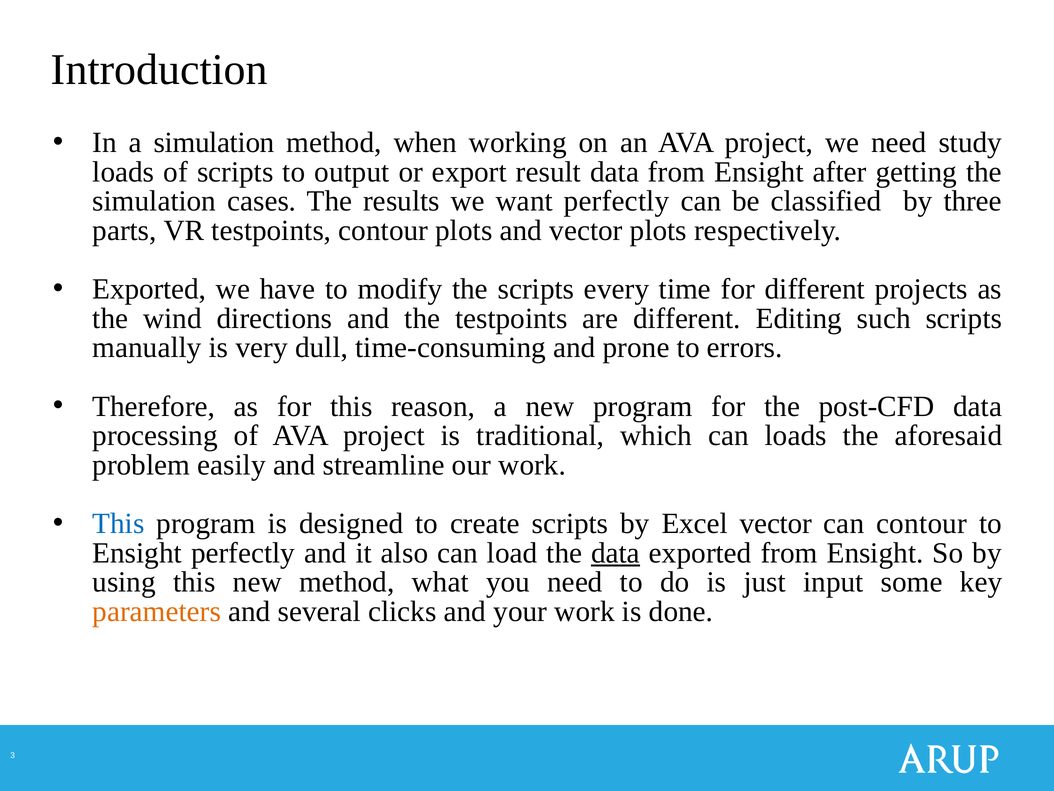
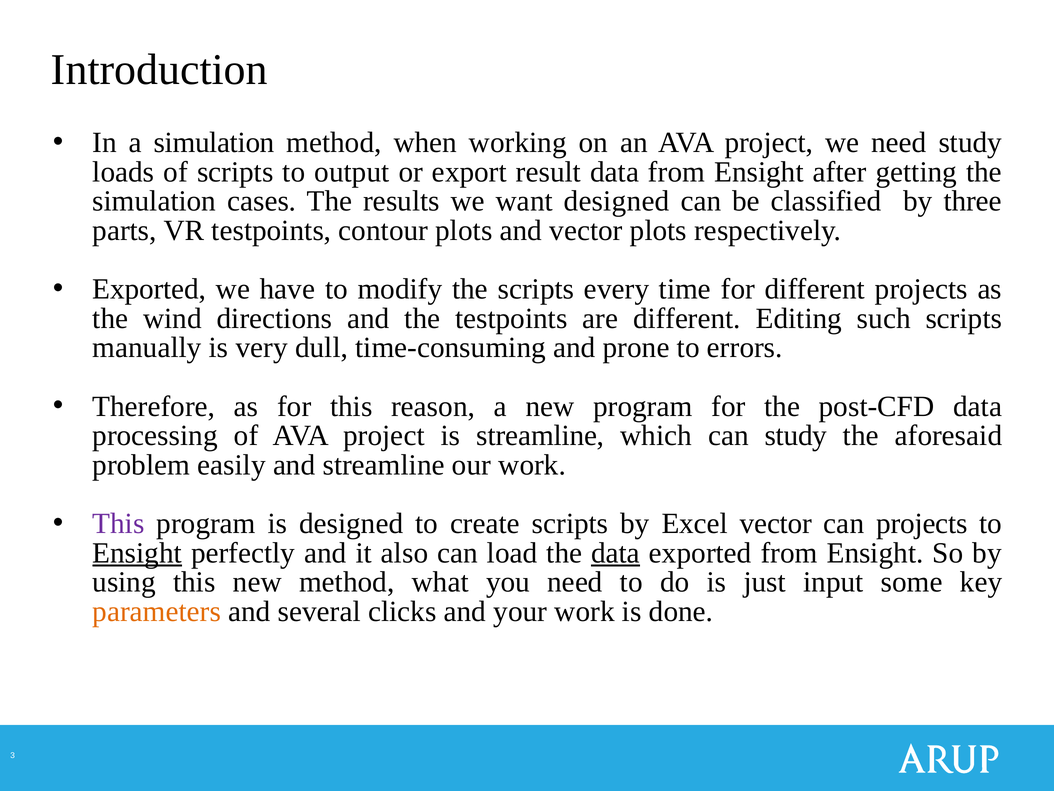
want perfectly: perfectly -> designed
is traditional: traditional -> streamline
can loads: loads -> study
This at (118, 523) colour: blue -> purple
can contour: contour -> projects
Ensight at (137, 553) underline: none -> present
